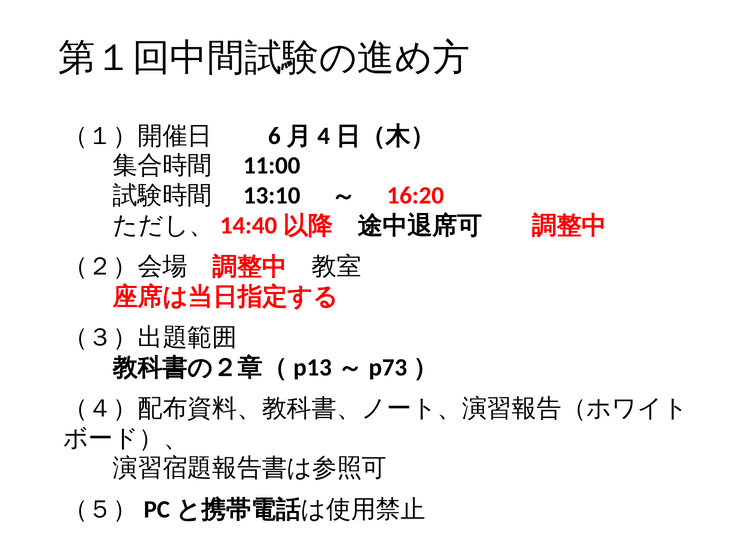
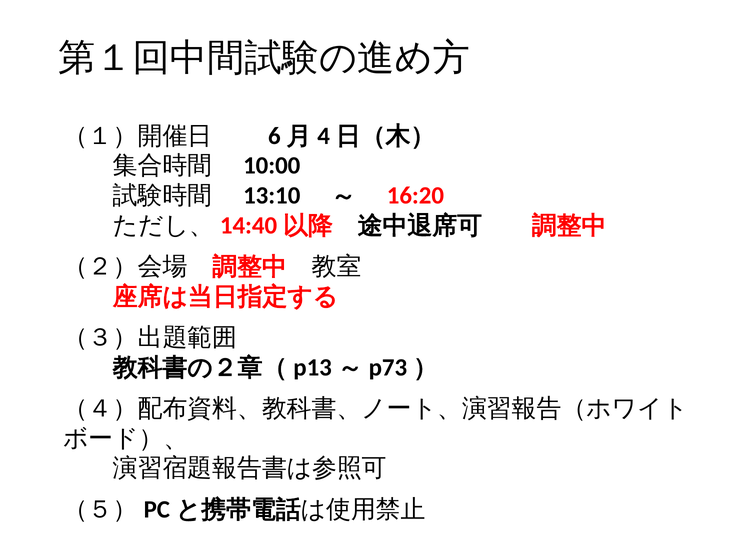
11:00: 11:00 -> 10:00
